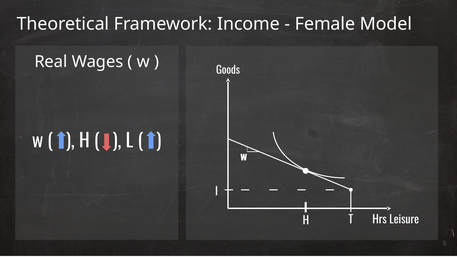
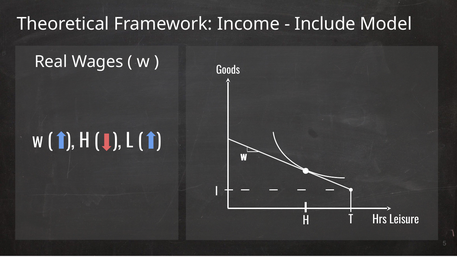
Female: Female -> Include
